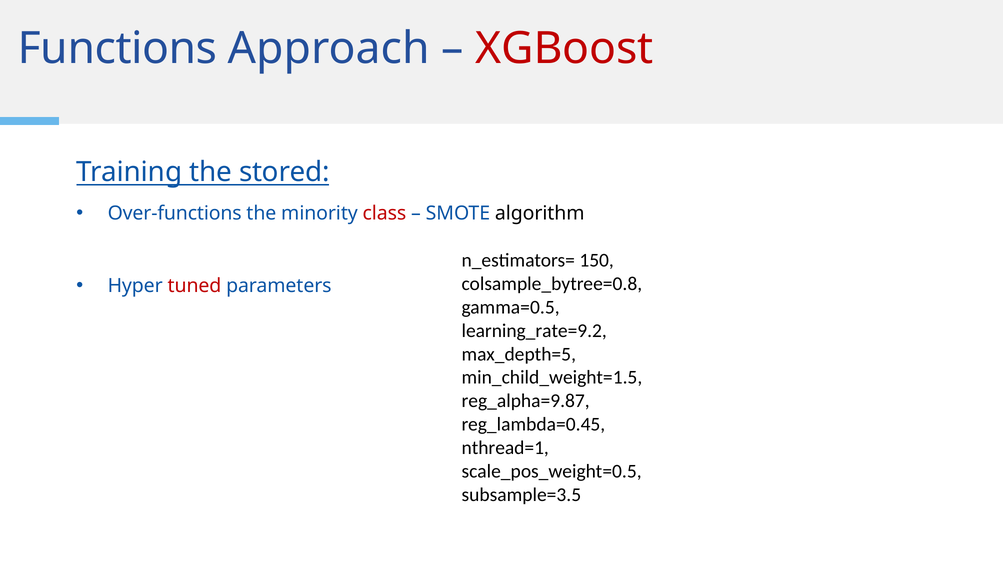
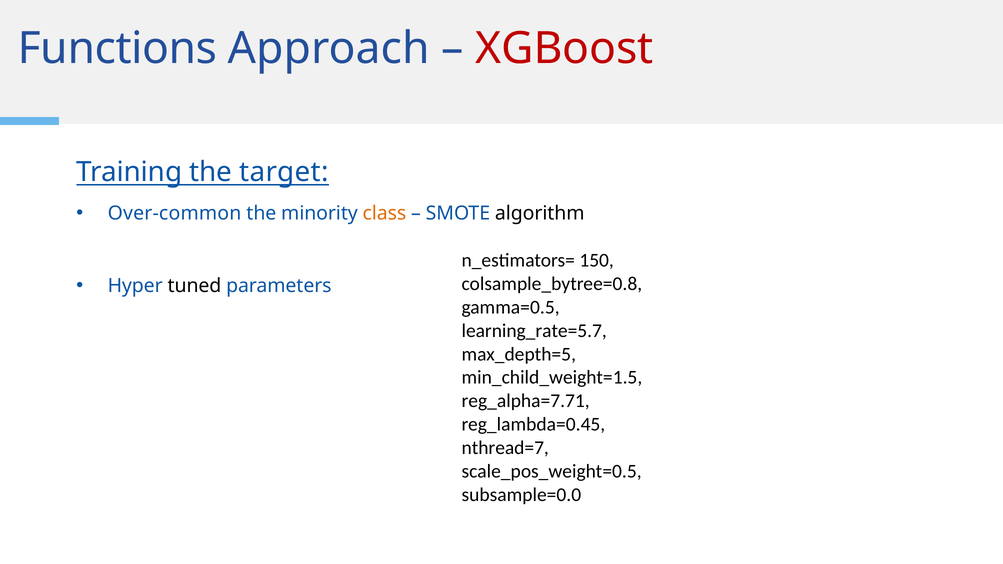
stored: stored -> target
Over-functions: Over-functions -> Over-common
class colour: red -> orange
tuned colour: red -> black
learning_rate=9.2: learning_rate=9.2 -> learning_rate=5.7
reg_alpha=9.87: reg_alpha=9.87 -> reg_alpha=7.71
nthread=1: nthread=1 -> nthread=7
subsample=3.5: subsample=3.5 -> subsample=0.0
